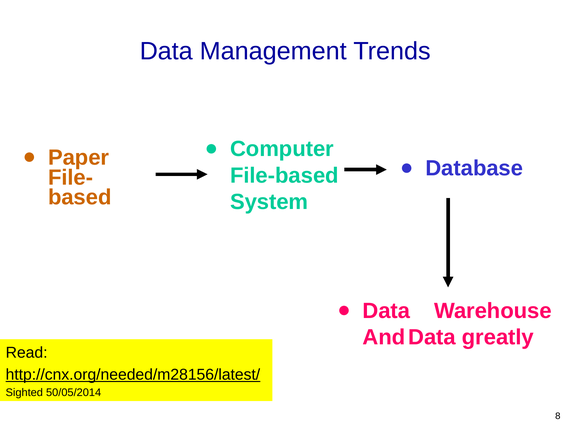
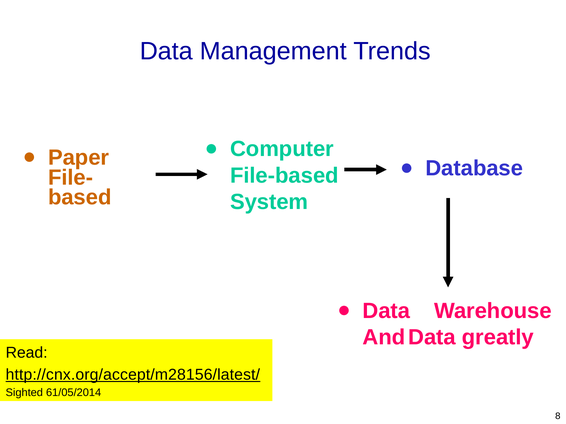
http://cnx.org/needed/m28156/latest/: http://cnx.org/needed/m28156/latest/ -> http://cnx.org/accept/m28156/latest/
50/05/2014: 50/05/2014 -> 61/05/2014
